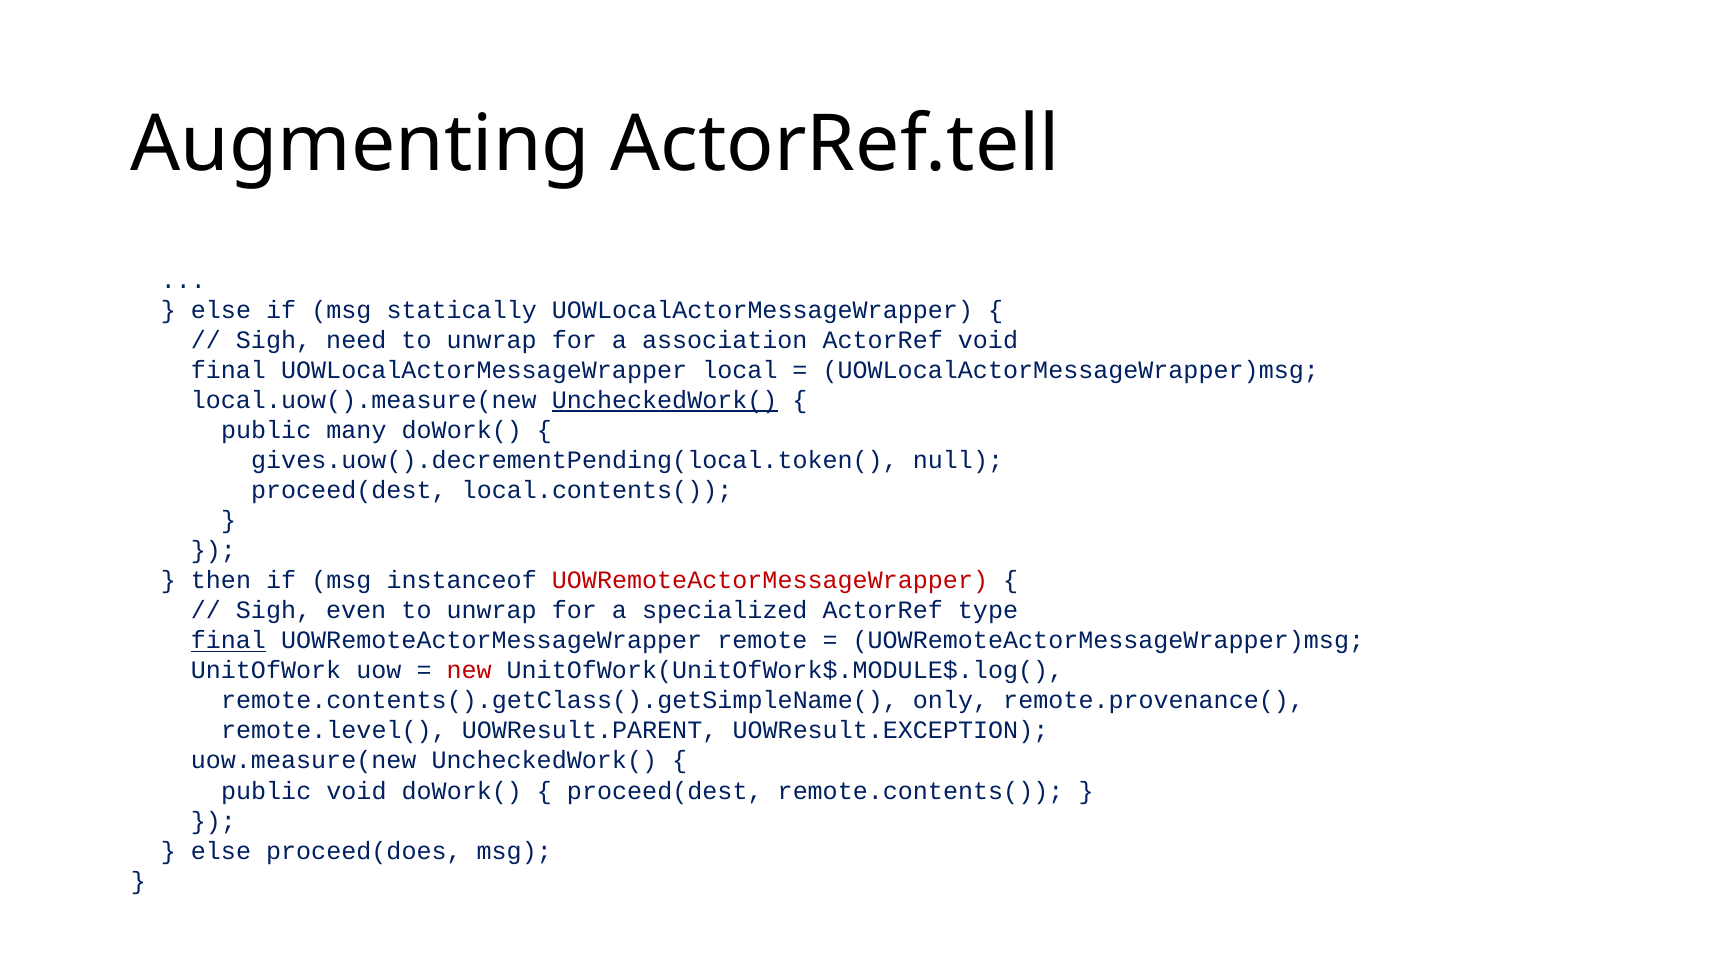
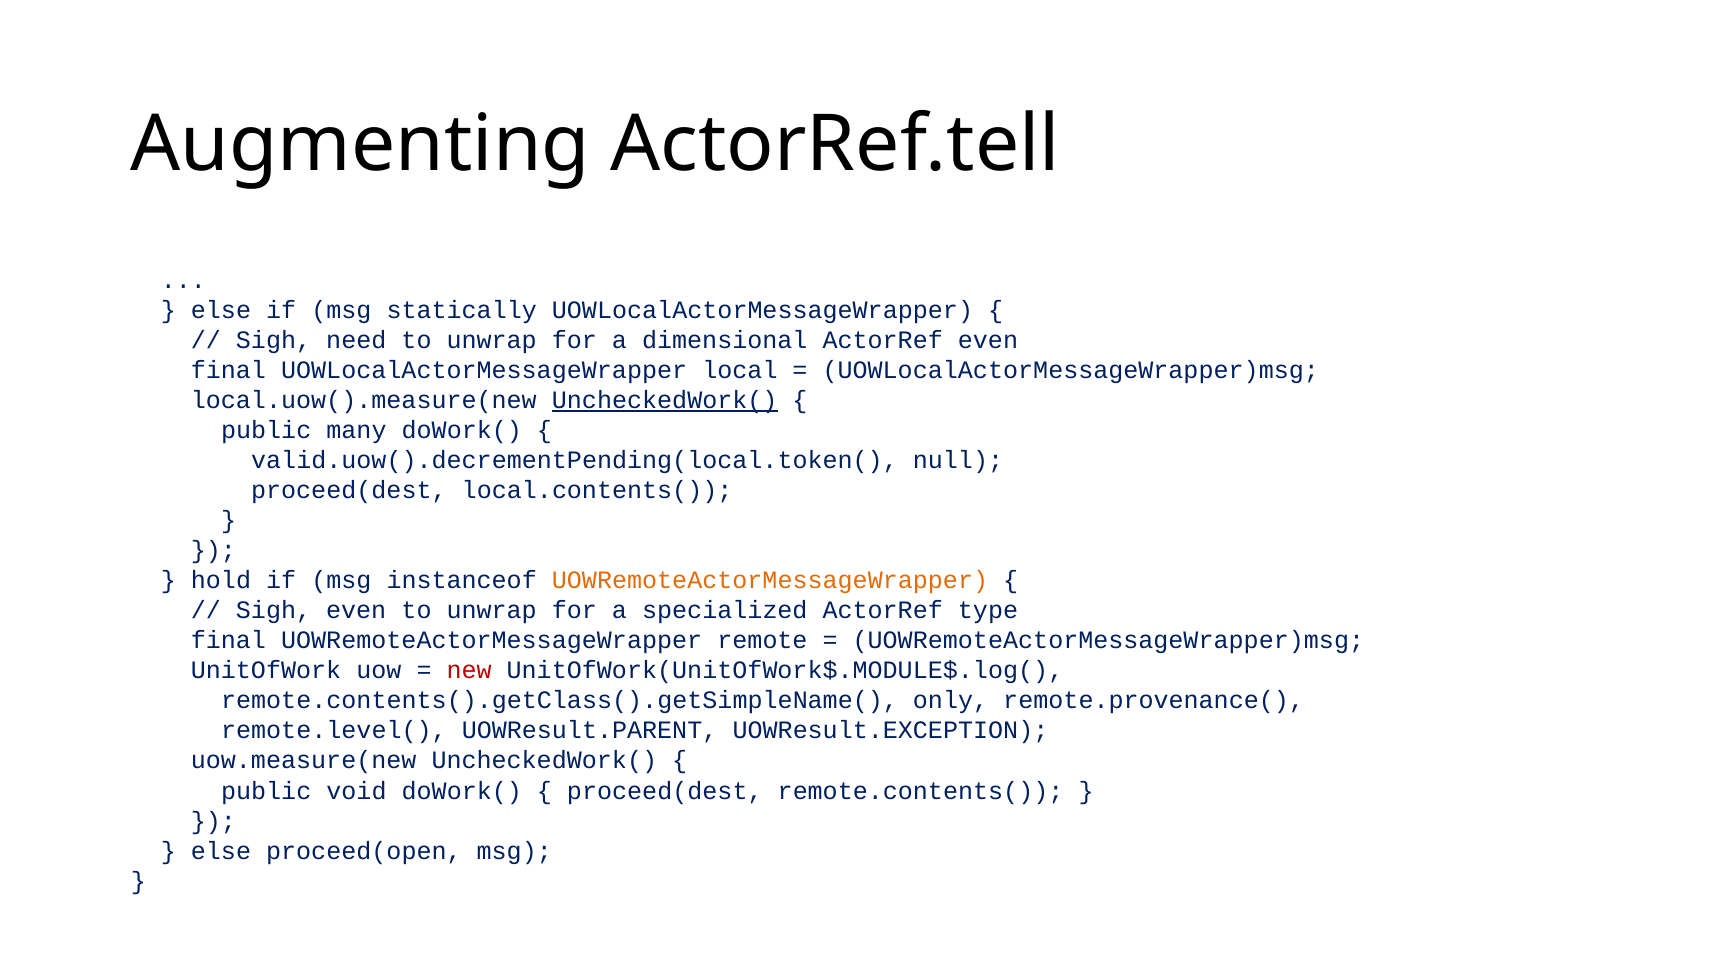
association: association -> dimensional
ActorRef void: void -> even
gives.uow().decrementPending(local.token(: gives.uow().decrementPending(local.token( -> valid.uow().decrementPending(local.token(
then: then -> hold
UOWRemoteActorMessageWrapper at (770, 581) colour: red -> orange
final at (228, 641) underline: present -> none
proceed(does: proceed(does -> proceed(open
